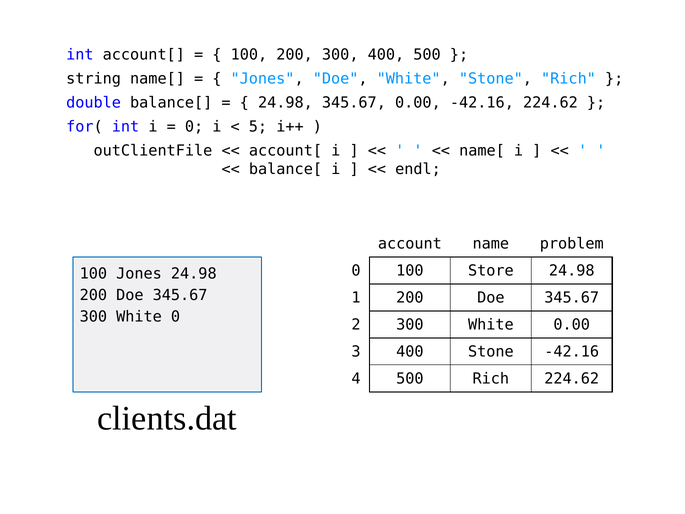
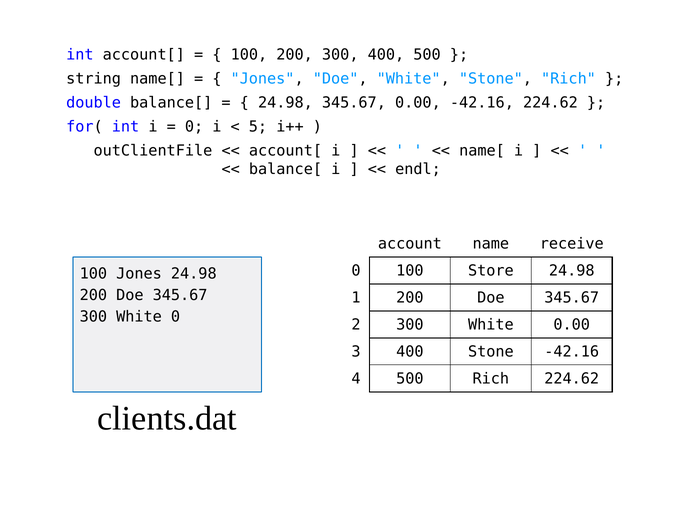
problem: problem -> receive
